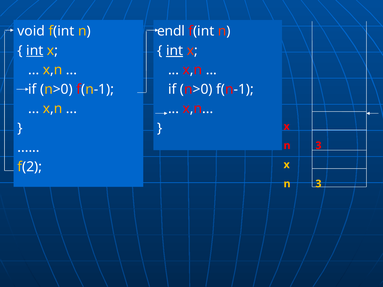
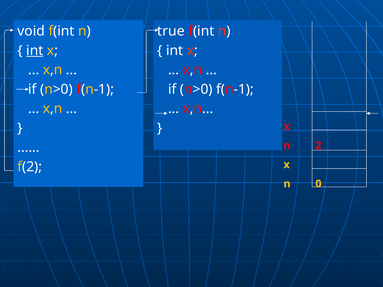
endl: endl -> true
int at (175, 51) underline: present -> none
3 at (318, 146): 3 -> 2
3 at (318, 184): 3 -> 0
